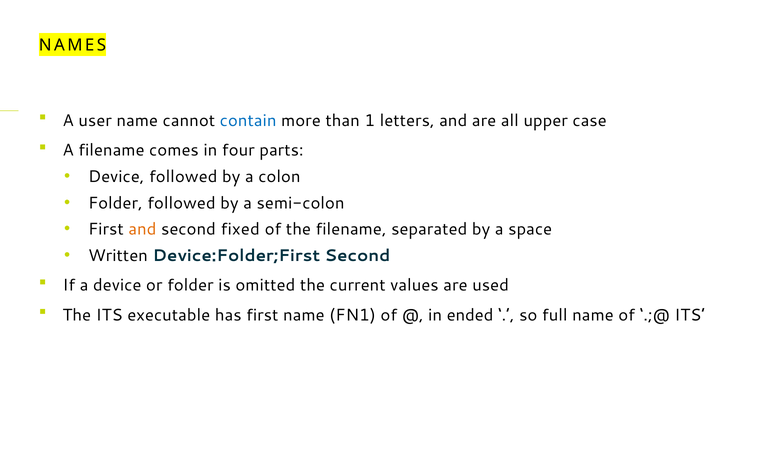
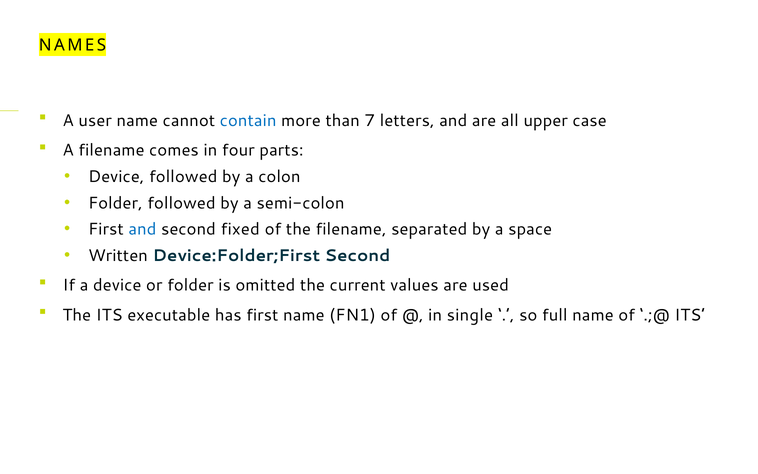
1: 1 -> 7
and at (142, 229) colour: orange -> blue
ended: ended -> single
